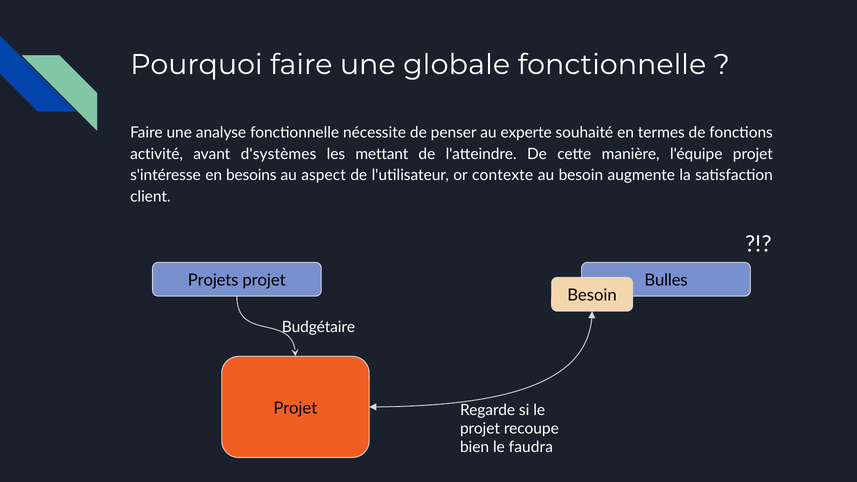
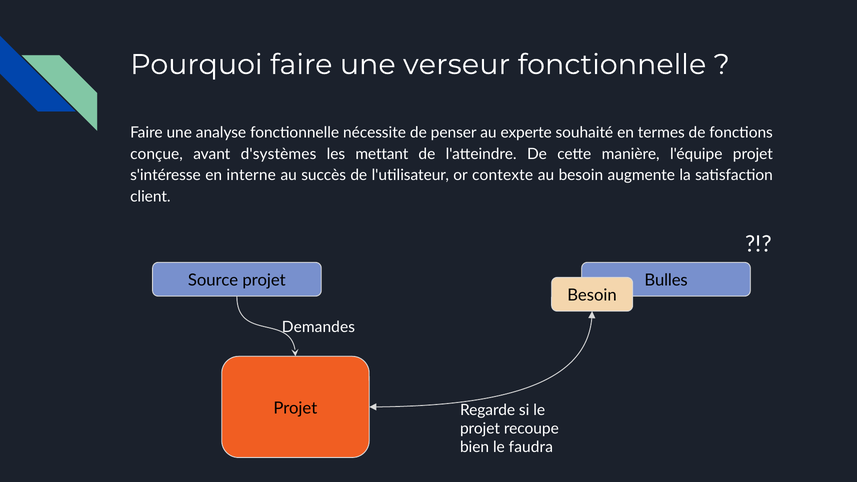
globale: globale -> verseur
activité: activité -> conçue
besoins: besoins -> interne
aspect: aspect -> succès
Projets: Projets -> Source
Budgétaire: Budgétaire -> Demandes
